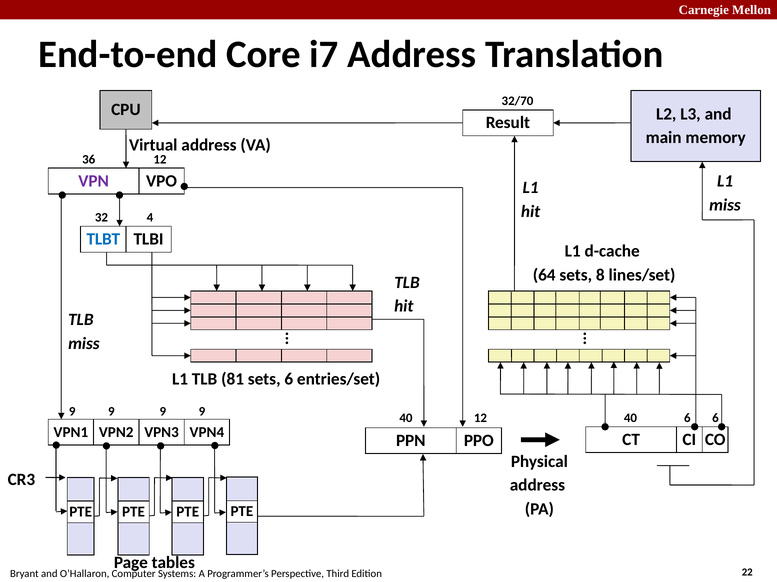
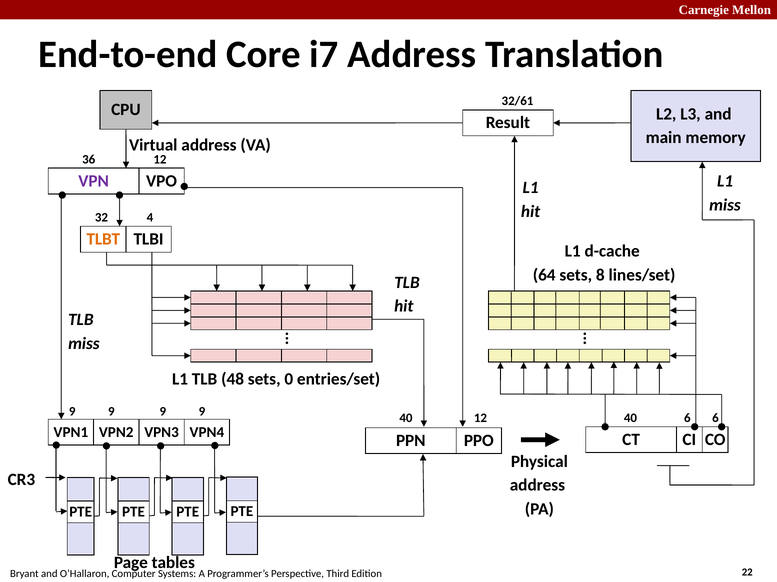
32/70: 32/70 -> 32/61
TLBT colour: blue -> orange
81: 81 -> 48
sets 6: 6 -> 0
